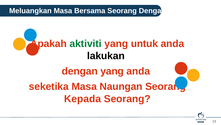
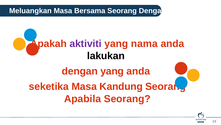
aktiviti colour: green -> purple
untuk: untuk -> nama
Naungan: Naungan -> Kandung
Kepada: Kepada -> Apabila
